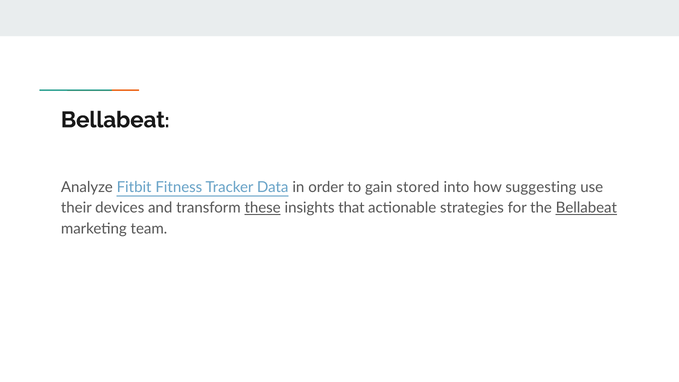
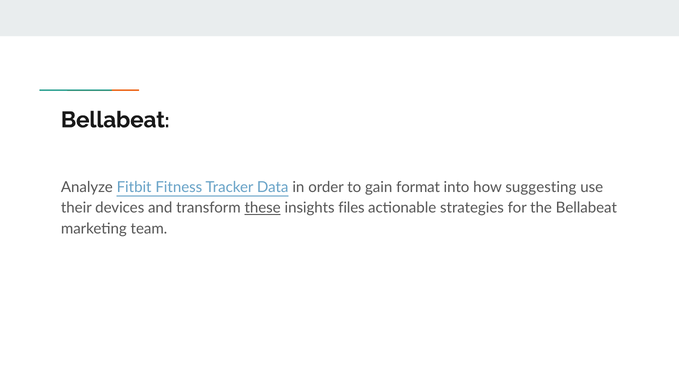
stored: stored -> format
that: that -> files
Bellabeat at (586, 208) underline: present -> none
